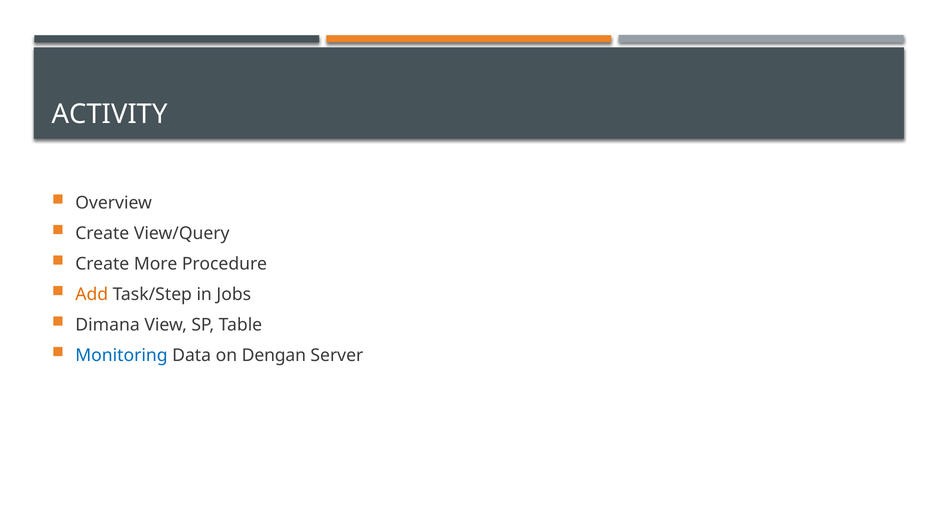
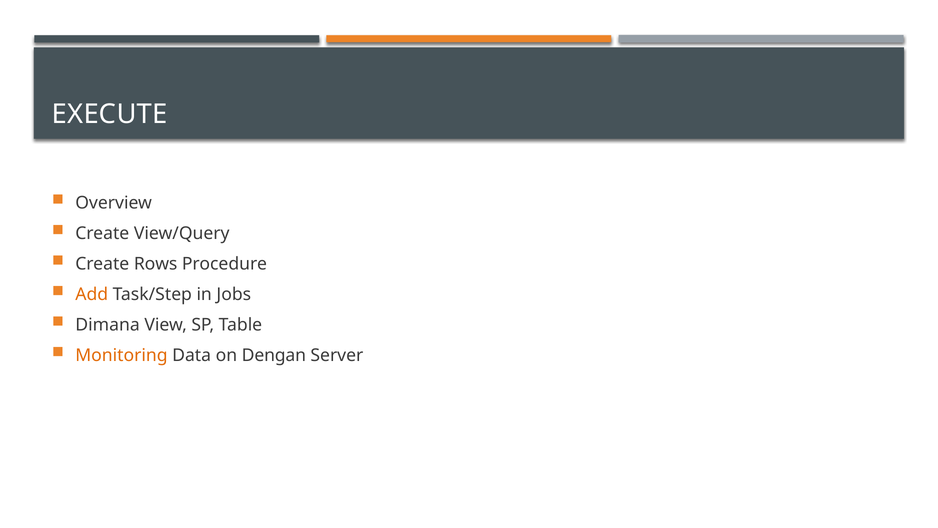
ACTIVITY: ACTIVITY -> EXECUTE
More: More -> Rows
Monitoring colour: blue -> orange
